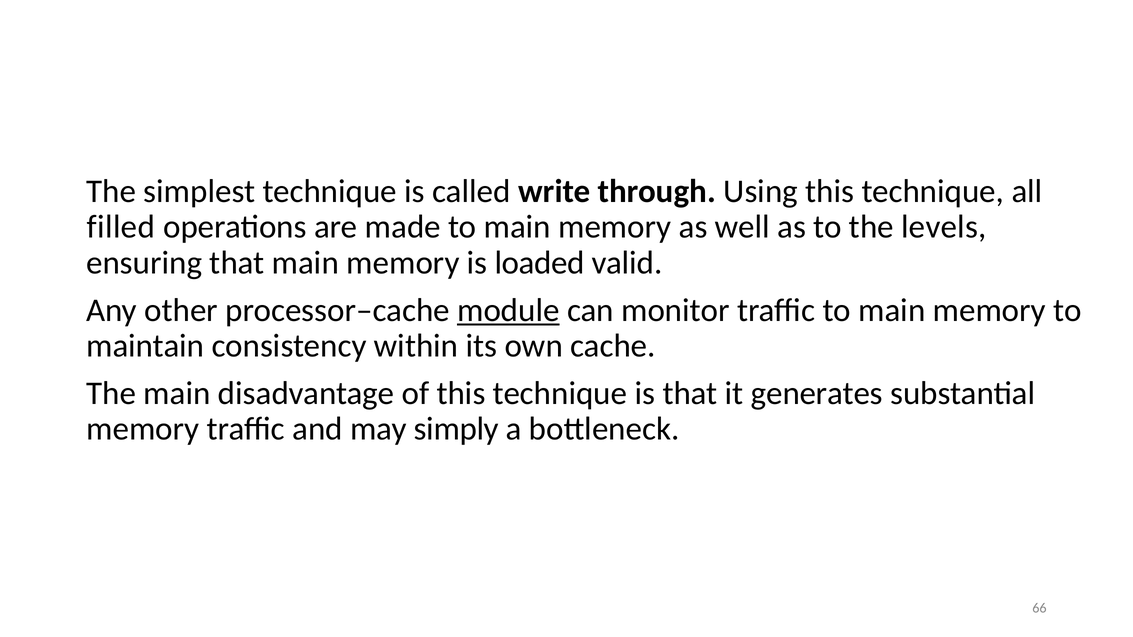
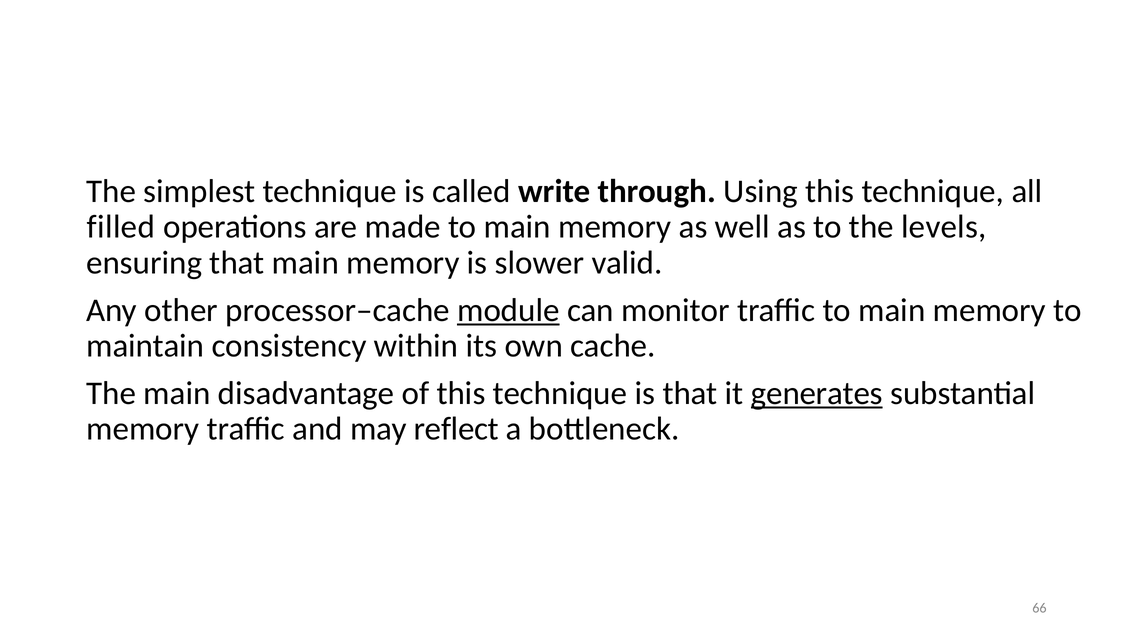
loaded: loaded -> slower
generates underline: none -> present
simply: simply -> reflect
